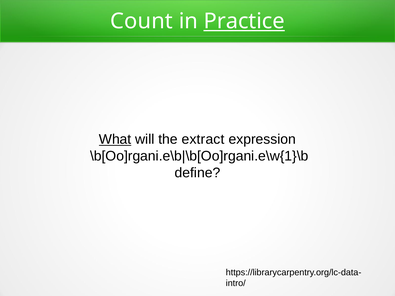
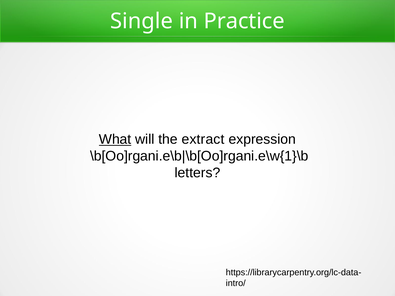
Count: Count -> Single
Practice underline: present -> none
define: define -> letters
